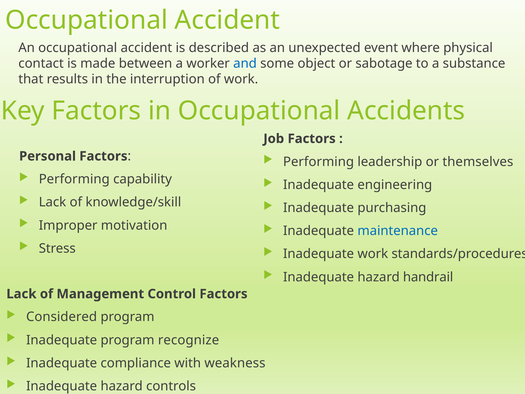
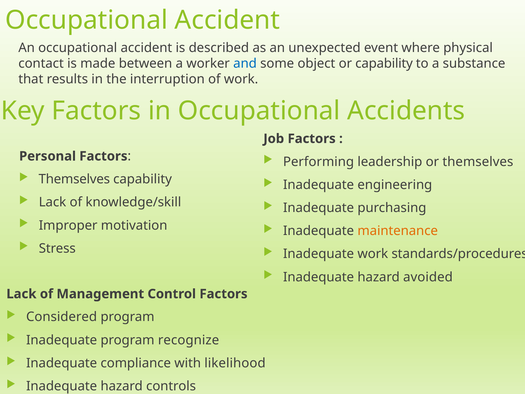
or sabotage: sabotage -> capability
Performing at (74, 179): Performing -> Themselves
maintenance colour: blue -> orange
handrail: handrail -> avoided
weakness: weakness -> likelihood
